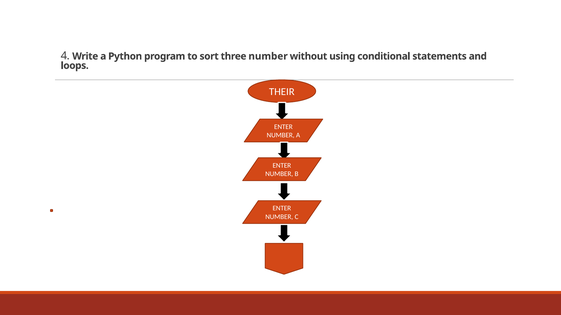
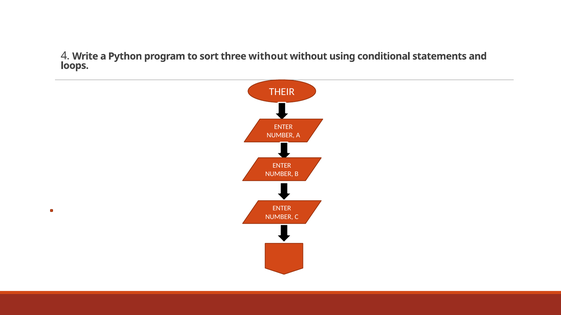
three number: number -> without
